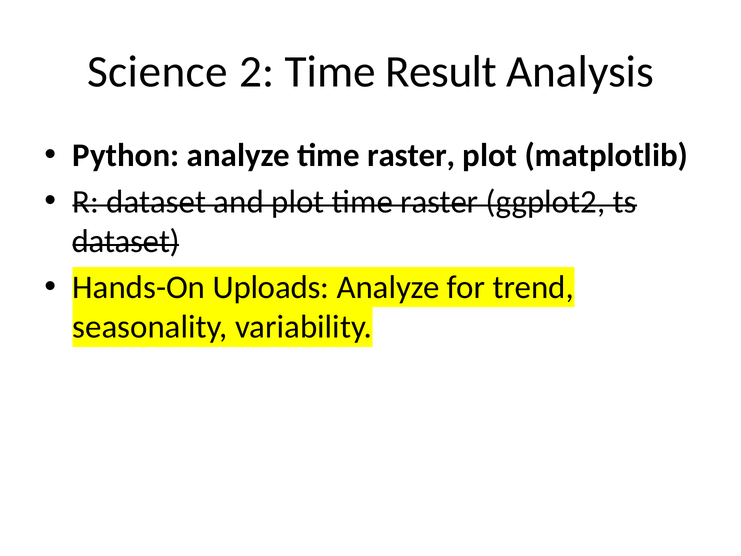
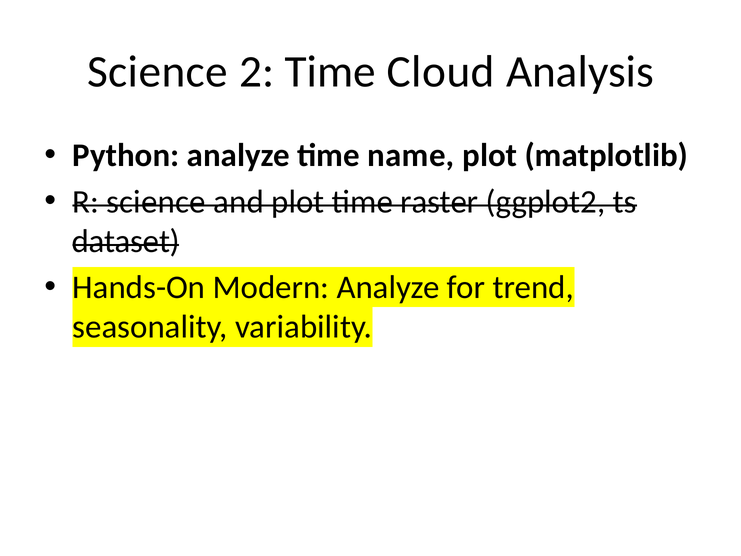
Result: Result -> Cloud
analyze time raster: raster -> name
R dataset: dataset -> science
Uploads: Uploads -> Modern
